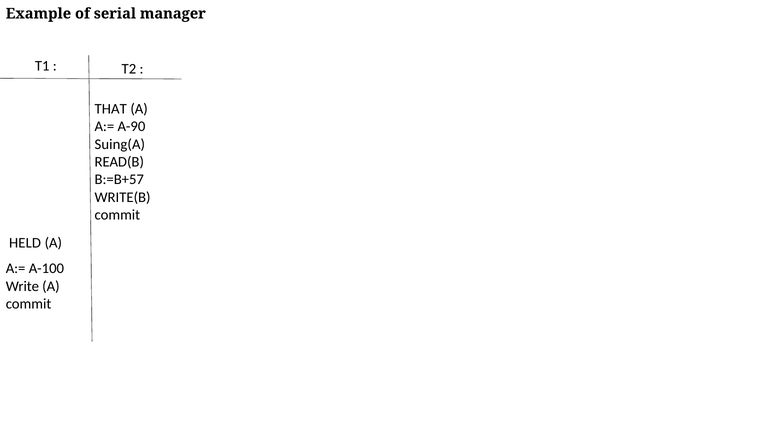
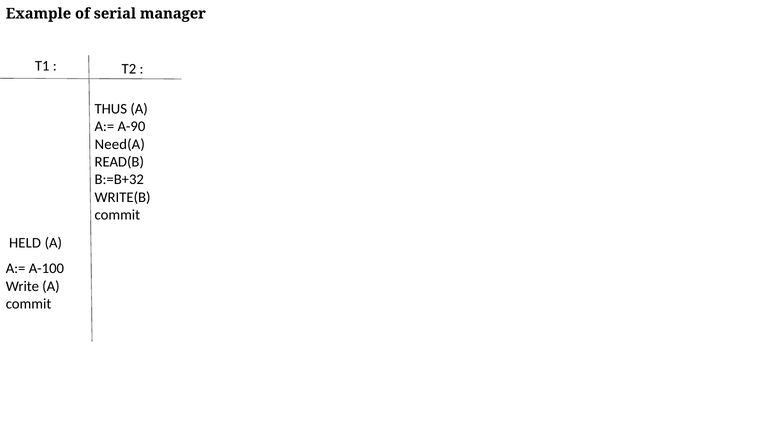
THAT: THAT -> THUS
Suing(A: Suing(A -> Need(A
B:=B+57: B:=B+57 -> B:=B+32
